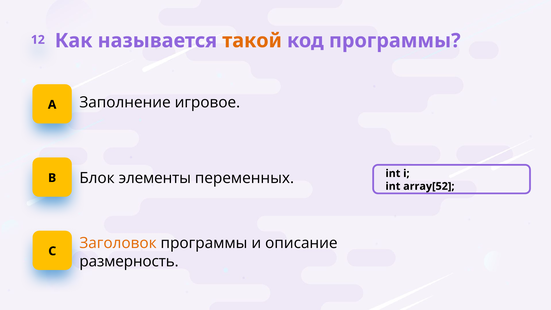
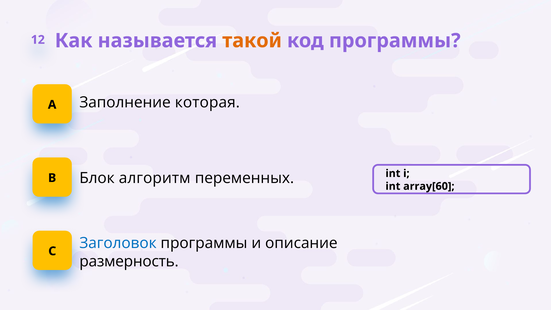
игровое: игровое -> которая
элементы: элементы -> алгоритм
array[52: array[52 -> array[60
Заголовок colour: orange -> blue
